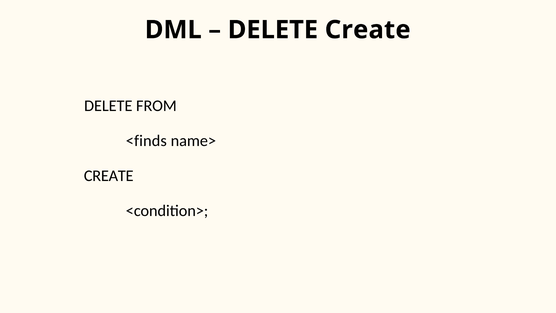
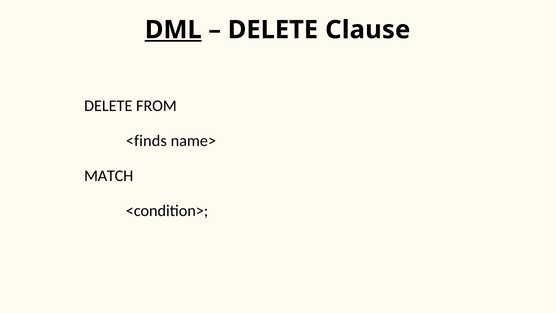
DML underline: none -> present
DELETE Create: Create -> Clause
CREATE at (109, 176): CREATE -> MATCH
